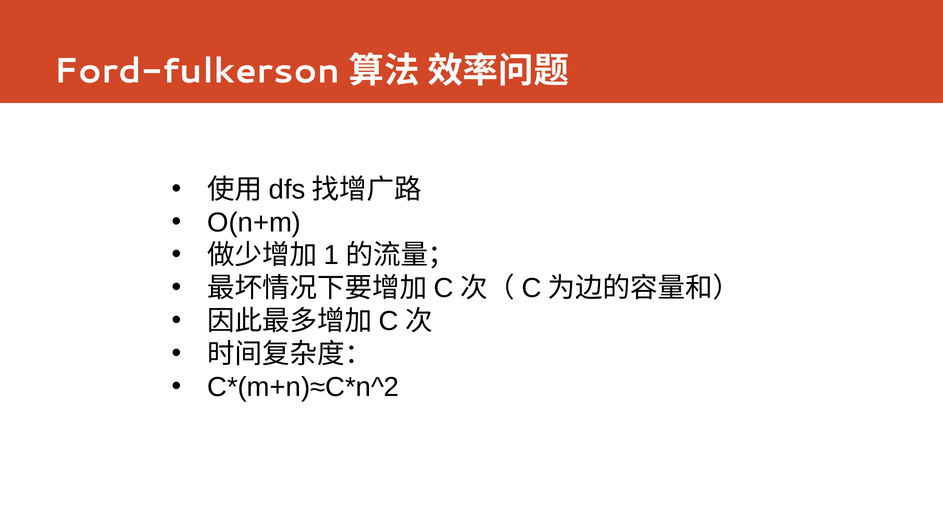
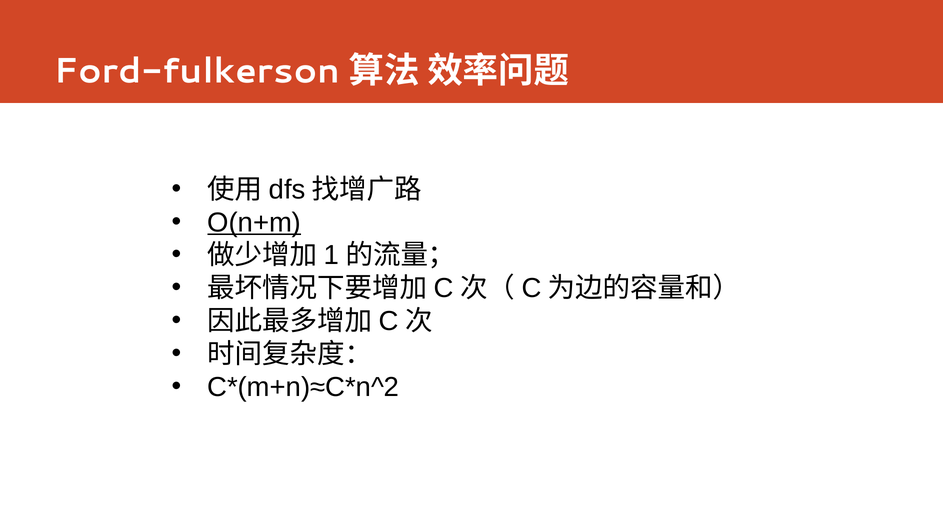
O(n+m underline: none -> present
